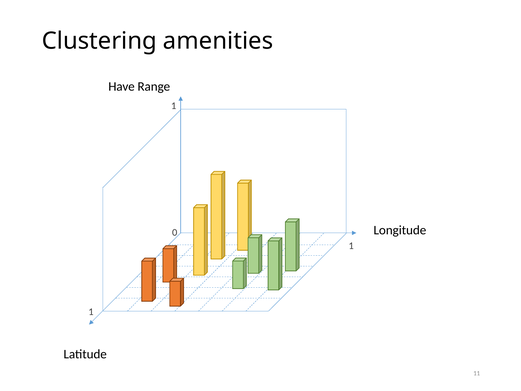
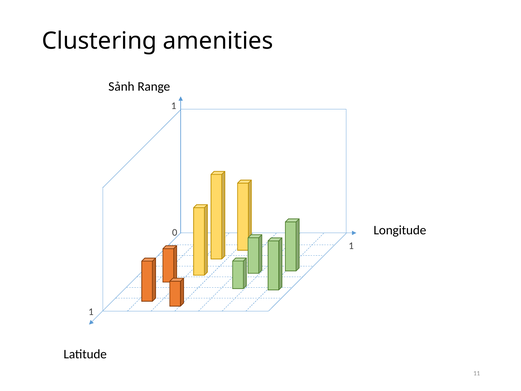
Have: Have -> Sảnh
